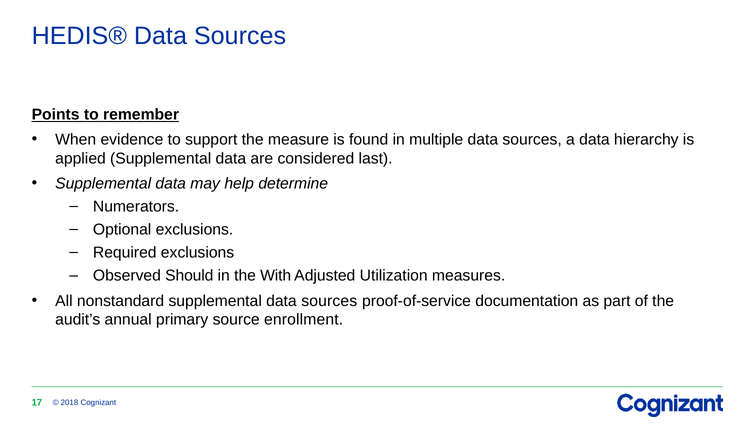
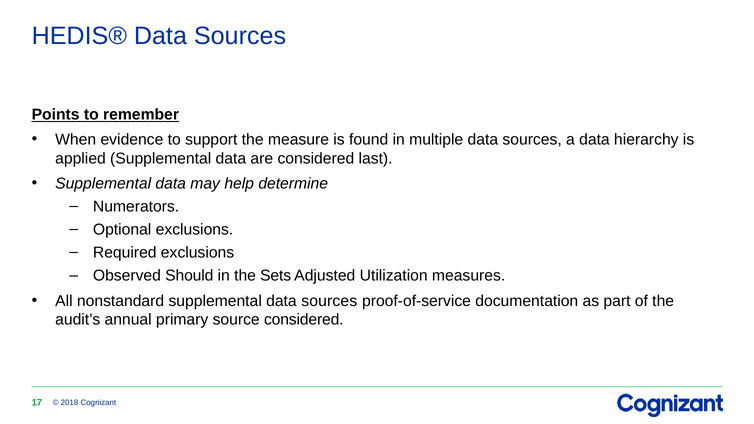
With: With -> Sets
source enrollment: enrollment -> considered
